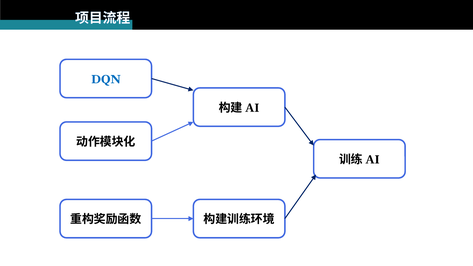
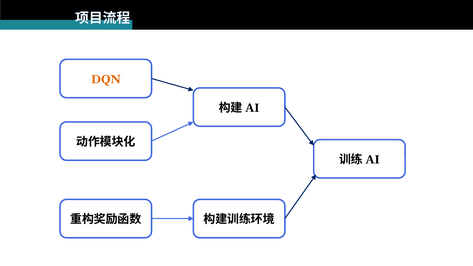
DQN colour: blue -> orange
